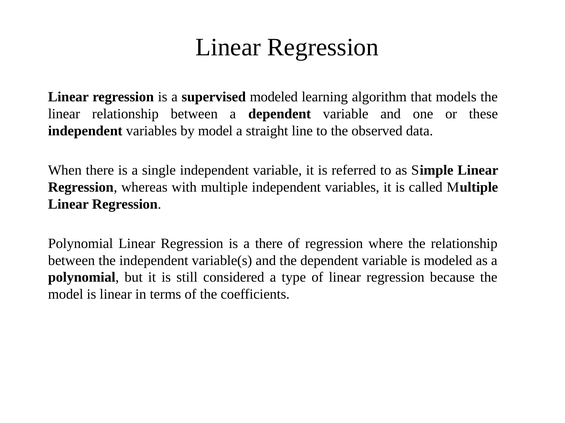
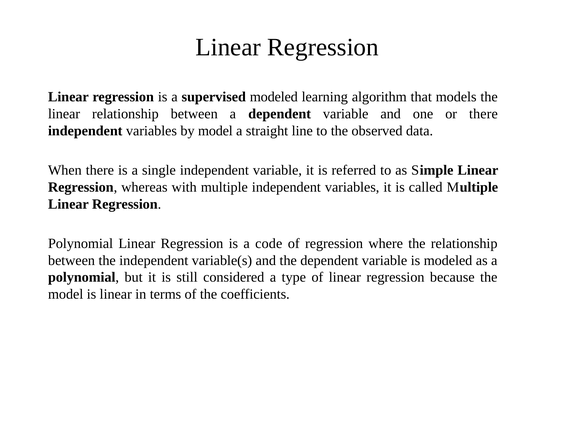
or these: these -> there
a there: there -> code
